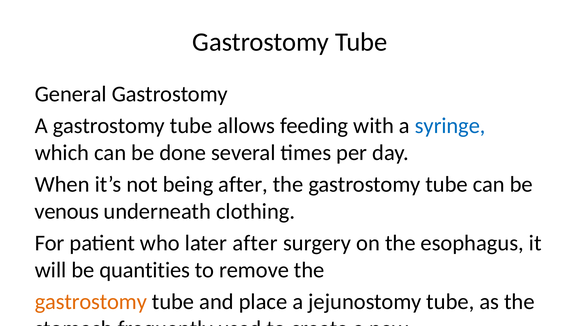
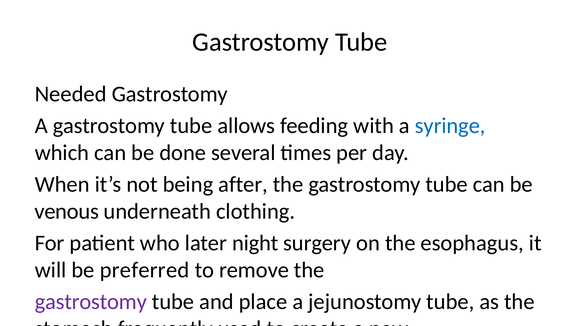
General: General -> Needed
later after: after -> night
quantities: quantities -> preferred
gastrostomy at (91, 302) colour: orange -> purple
